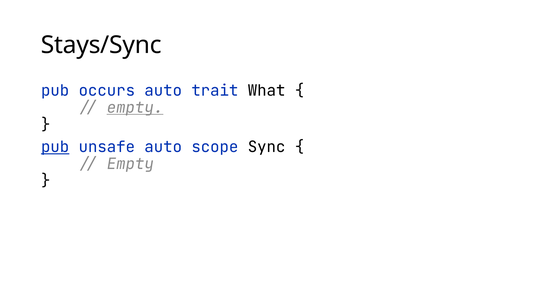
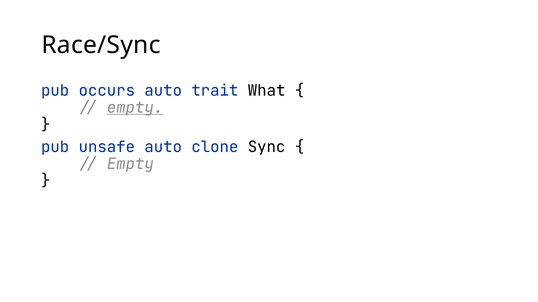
Stays/Sync: Stays/Sync -> Race/Sync
pub at (55, 147) underline: present -> none
scope: scope -> clone
